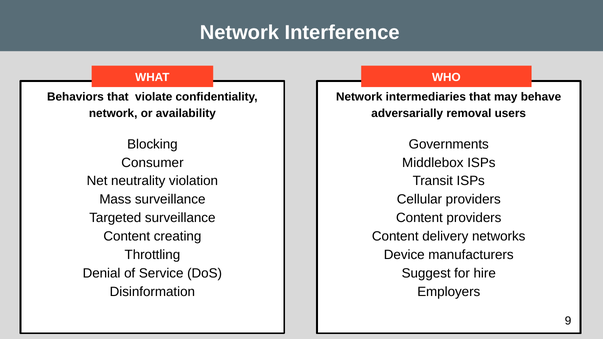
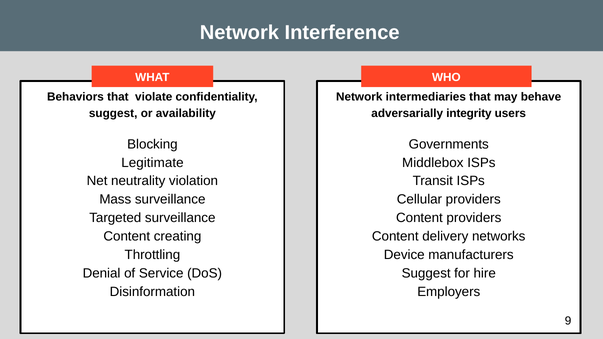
network at (113, 113): network -> suggest
removal: removal -> integrity
Consumer: Consumer -> Legitimate
